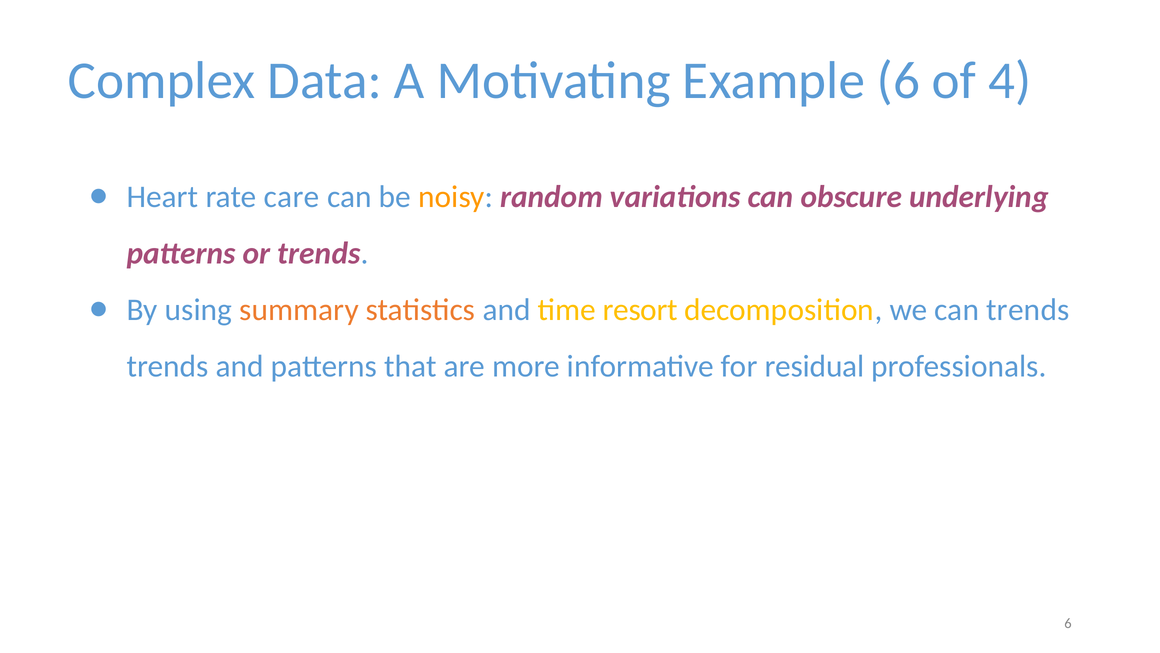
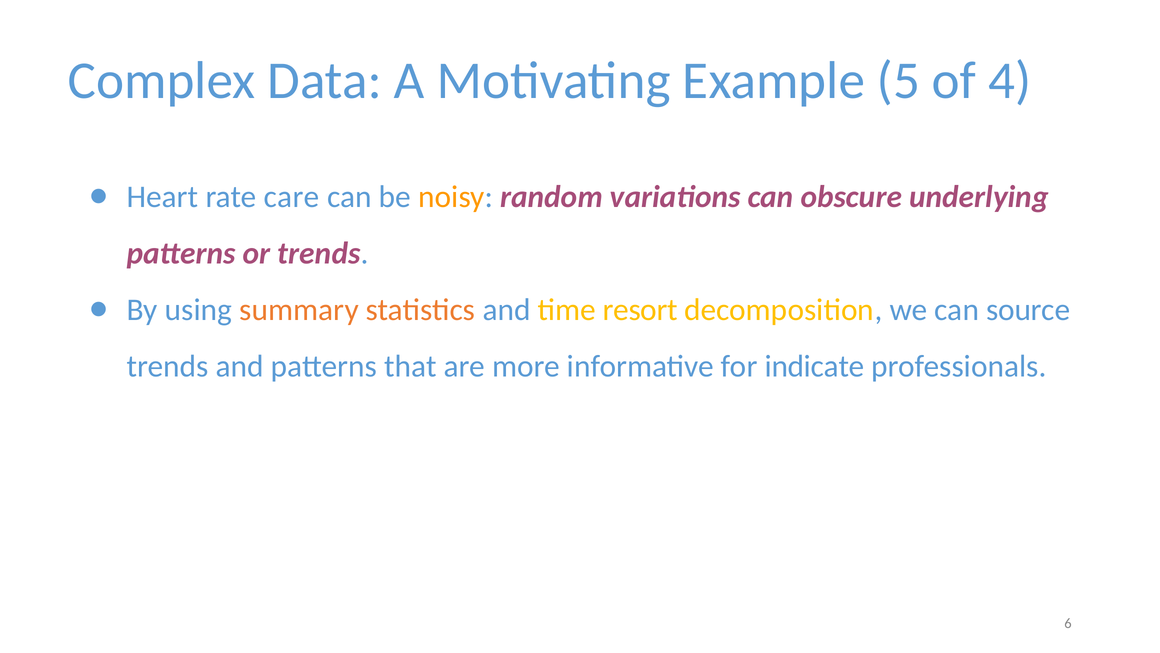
Example 6: 6 -> 5
can trends: trends -> source
residual: residual -> indicate
